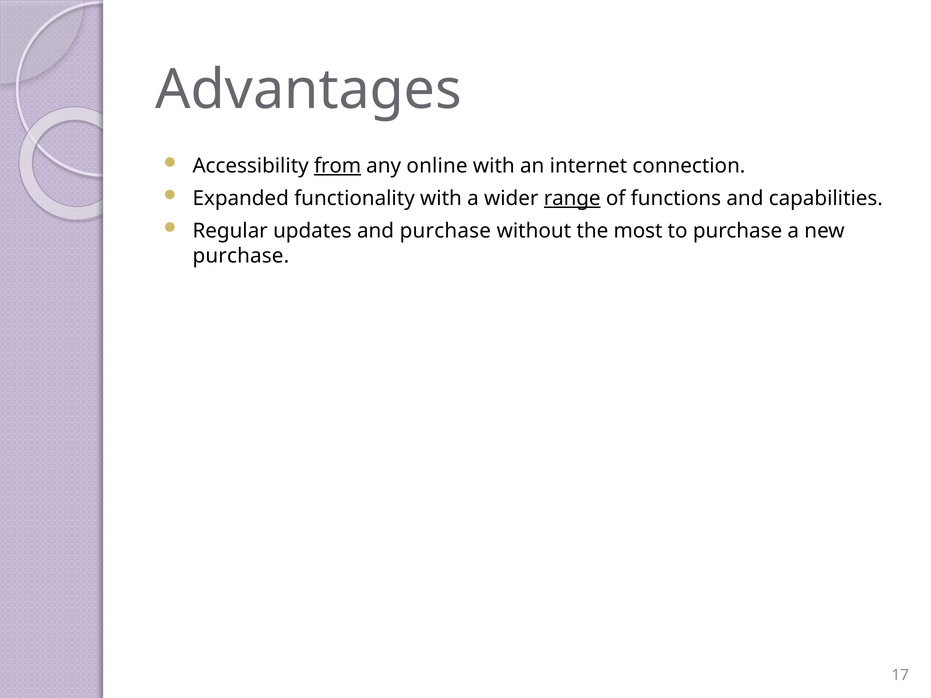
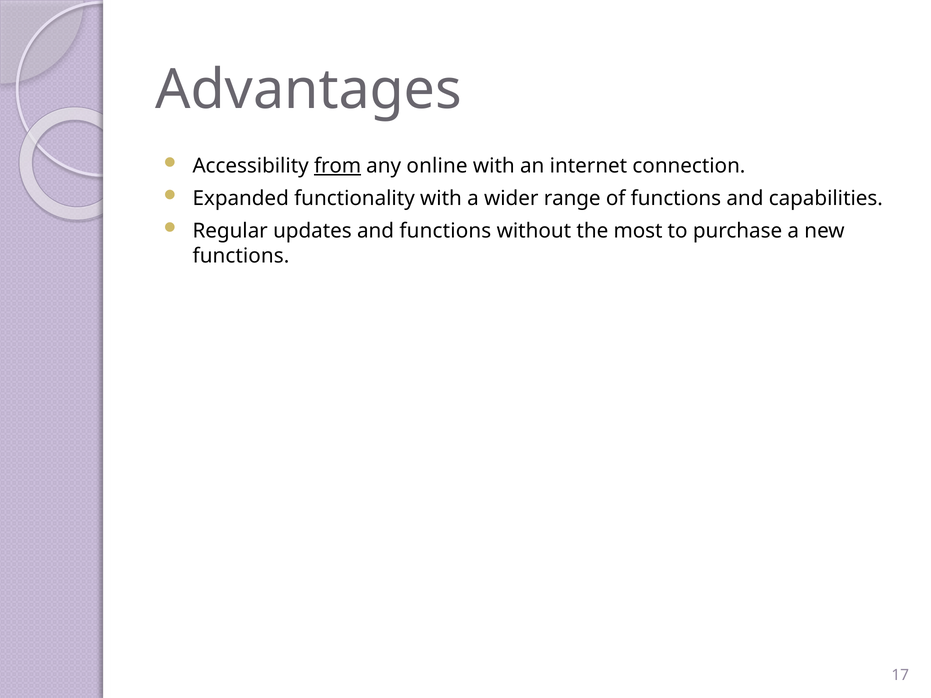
range underline: present -> none
and purchase: purchase -> functions
purchase at (241, 256): purchase -> functions
